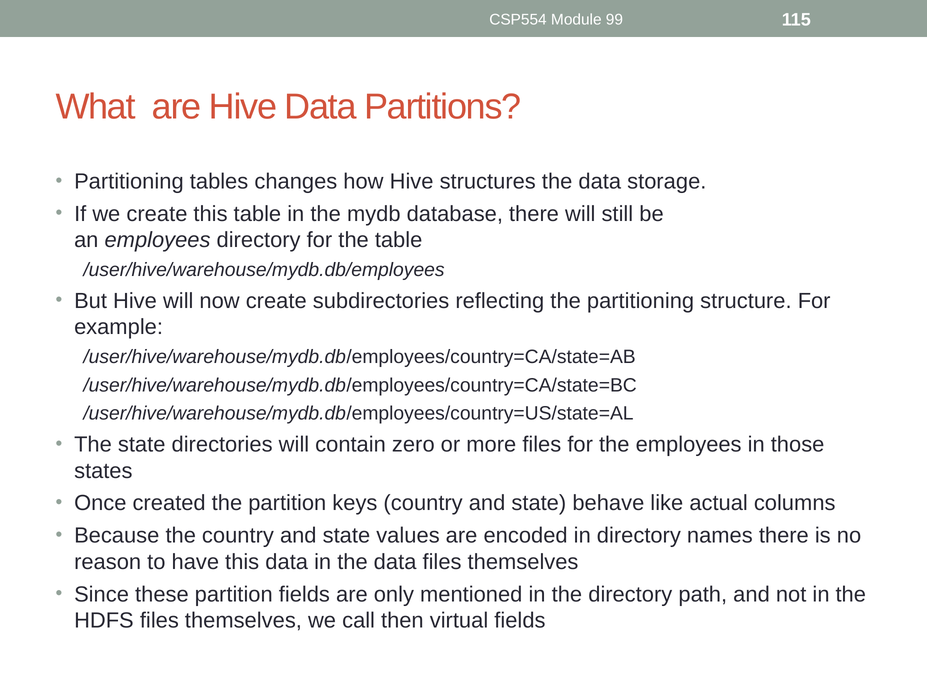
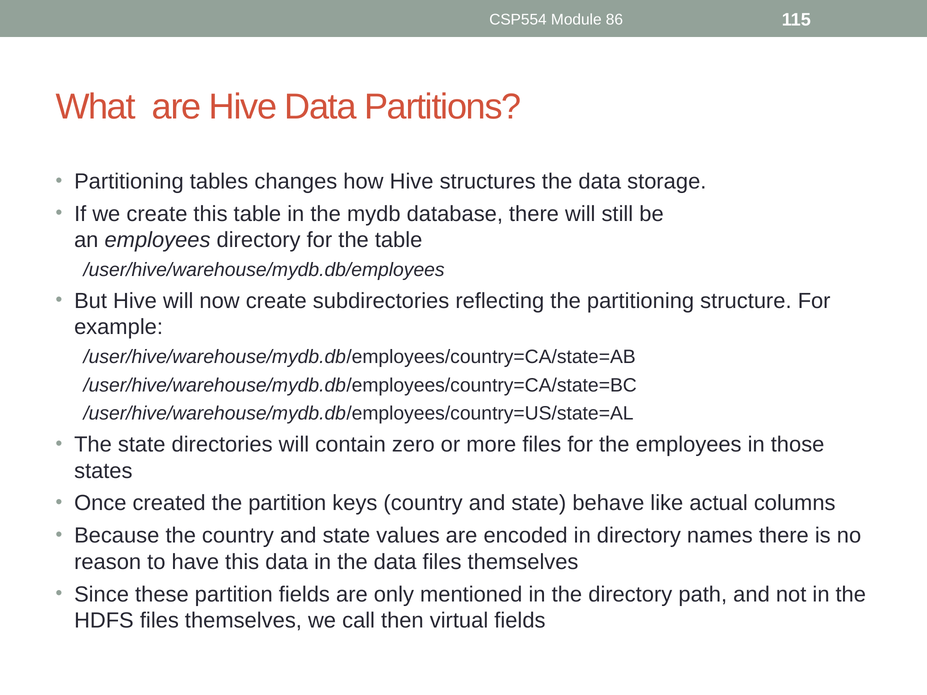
99: 99 -> 86
